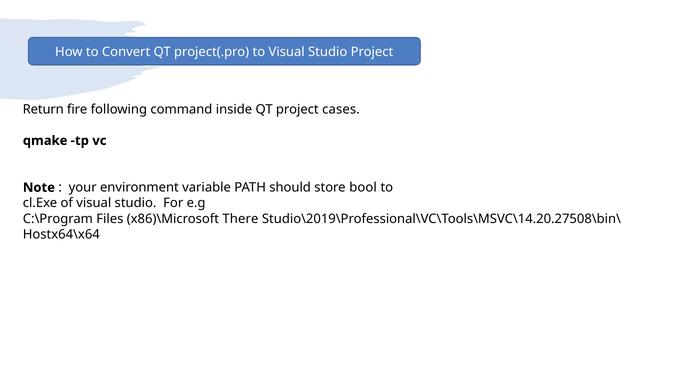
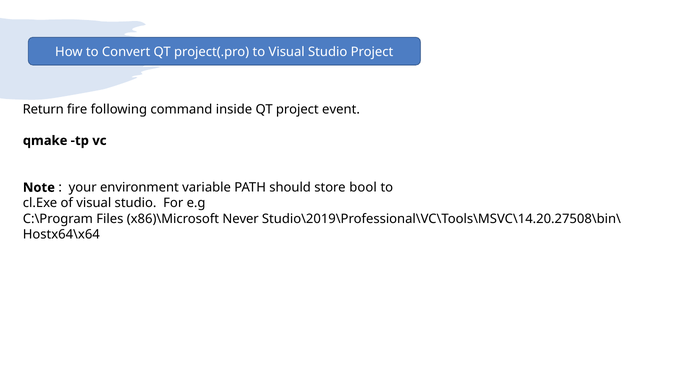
cases: cases -> event
There: There -> Never
